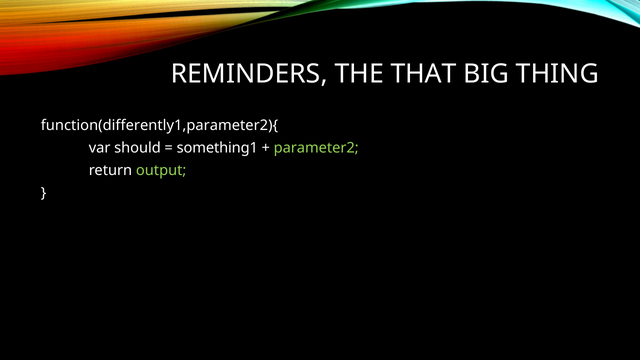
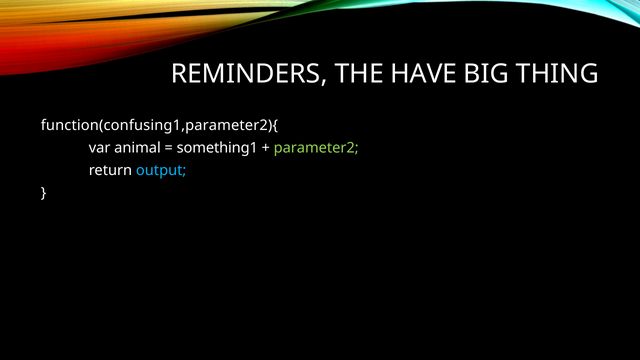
THAT: THAT -> HAVE
function(differently1,parameter2){: function(differently1,parameter2){ -> function(confusing1,parameter2){
should: should -> animal
output colour: light green -> light blue
